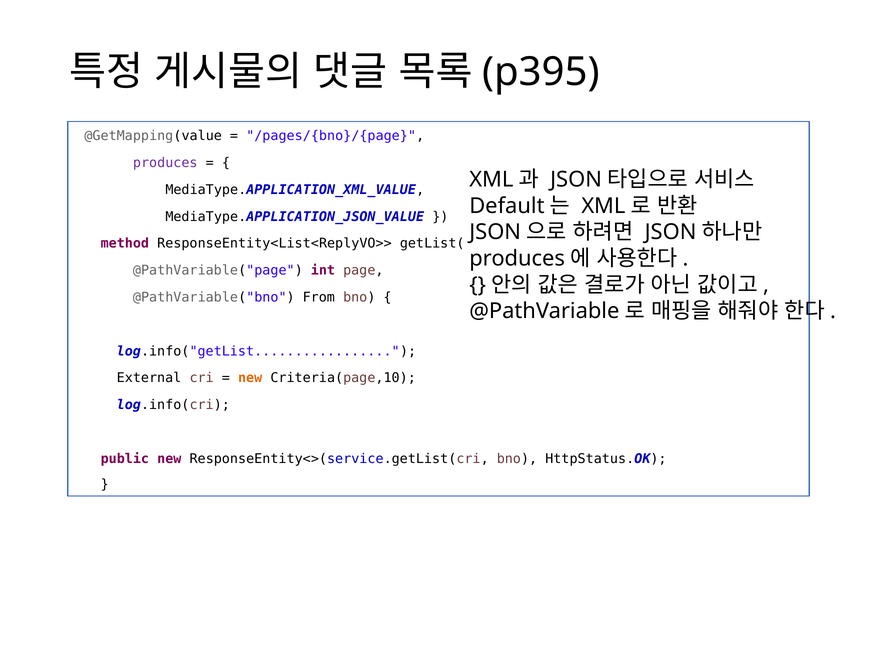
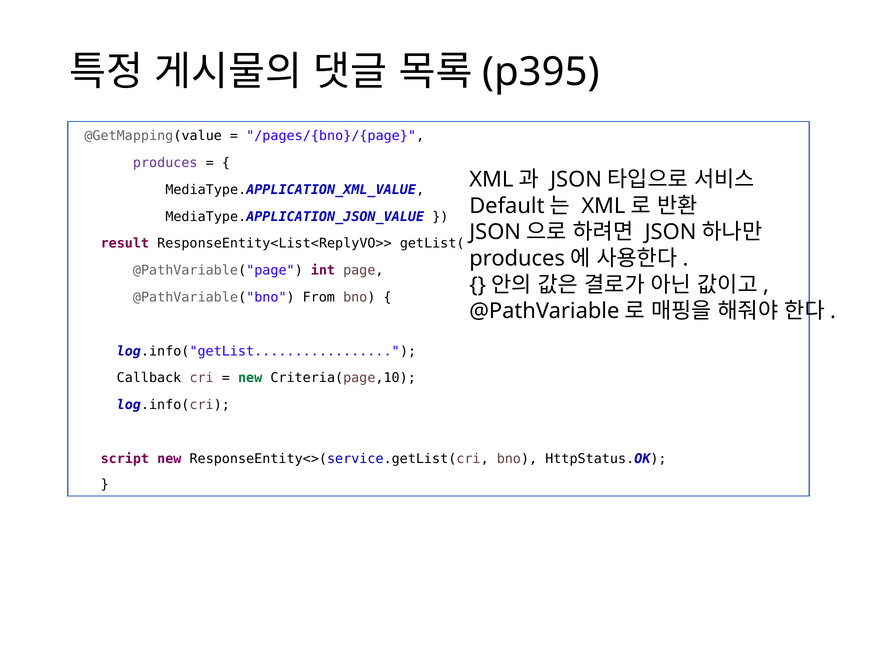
method: method -> result
External: External -> Callback
new at (250, 378) colour: orange -> green
public: public -> script
